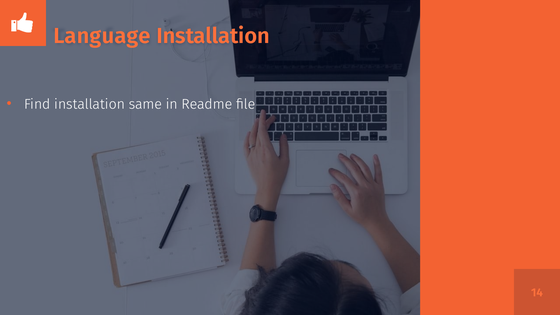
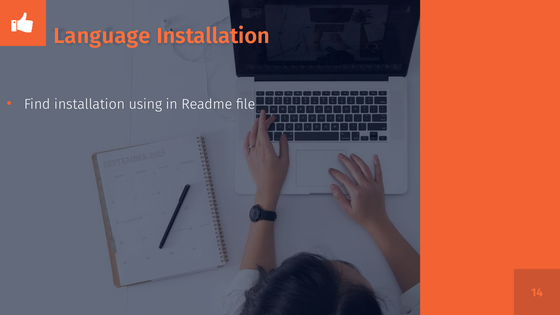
same: same -> using
